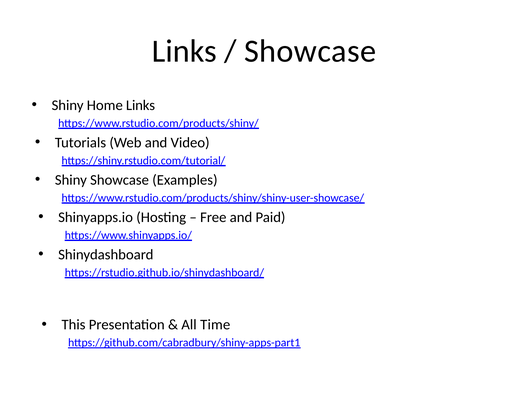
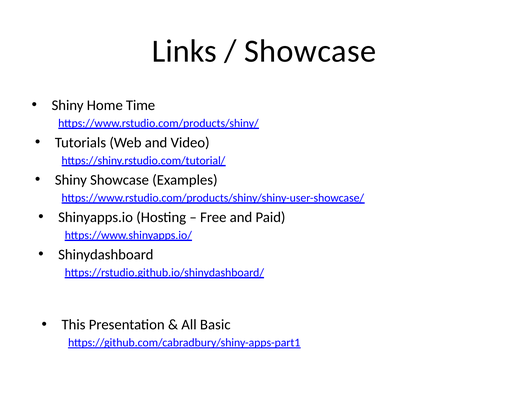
Home Links: Links -> Time
Time: Time -> Basic
